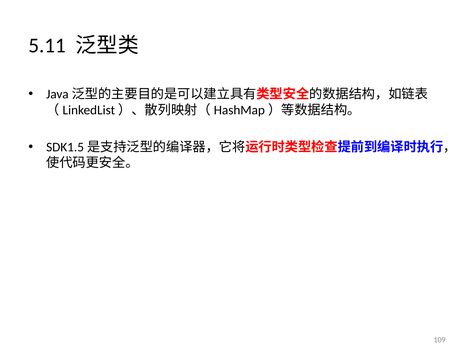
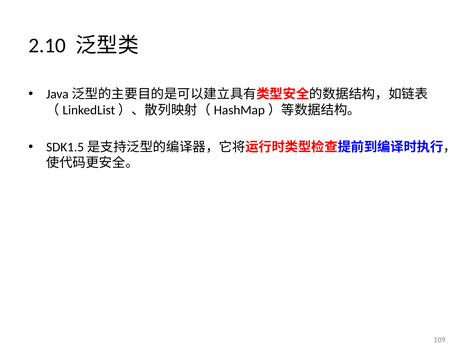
5.11: 5.11 -> 2.10
